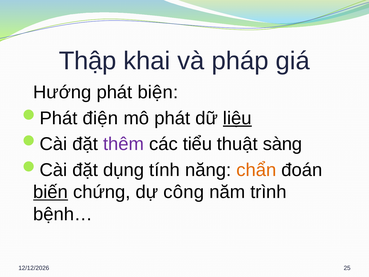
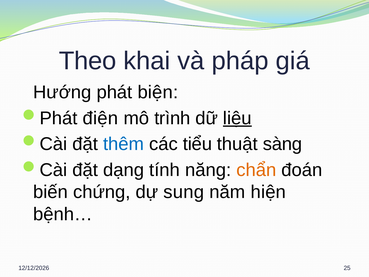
Thập: Thập -> Theo
mô phát: phát -> trình
thêm colour: purple -> blue
dụng: dụng -> dạng
biến underline: present -> none
công: công -> sung
trình: trình -> hiện
